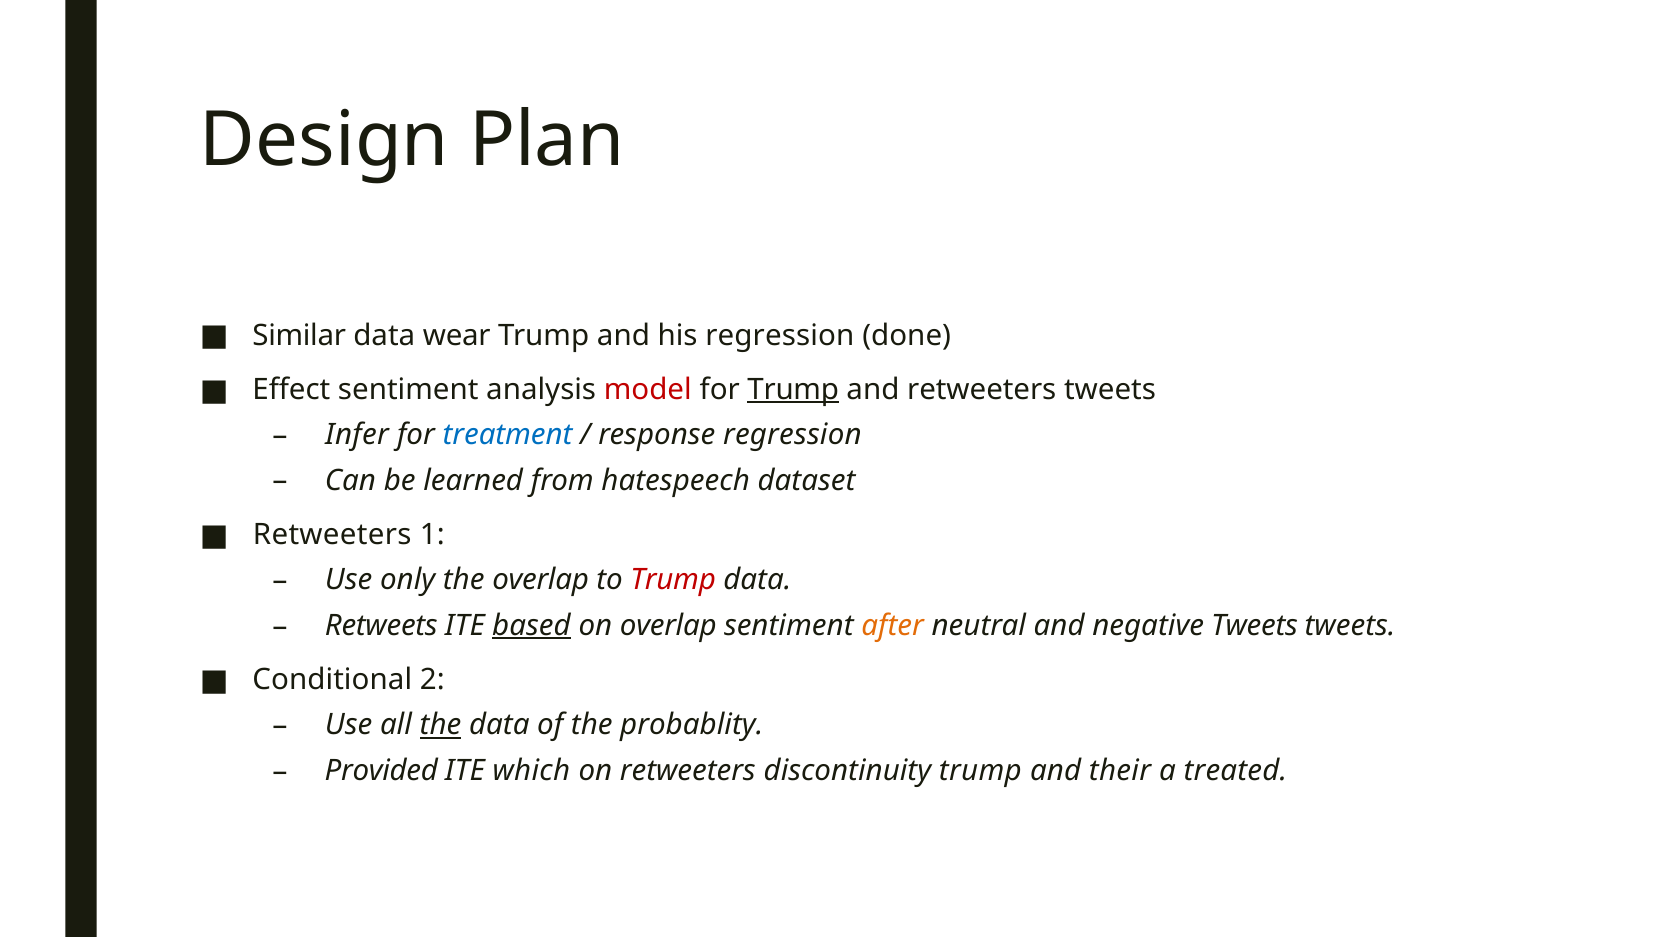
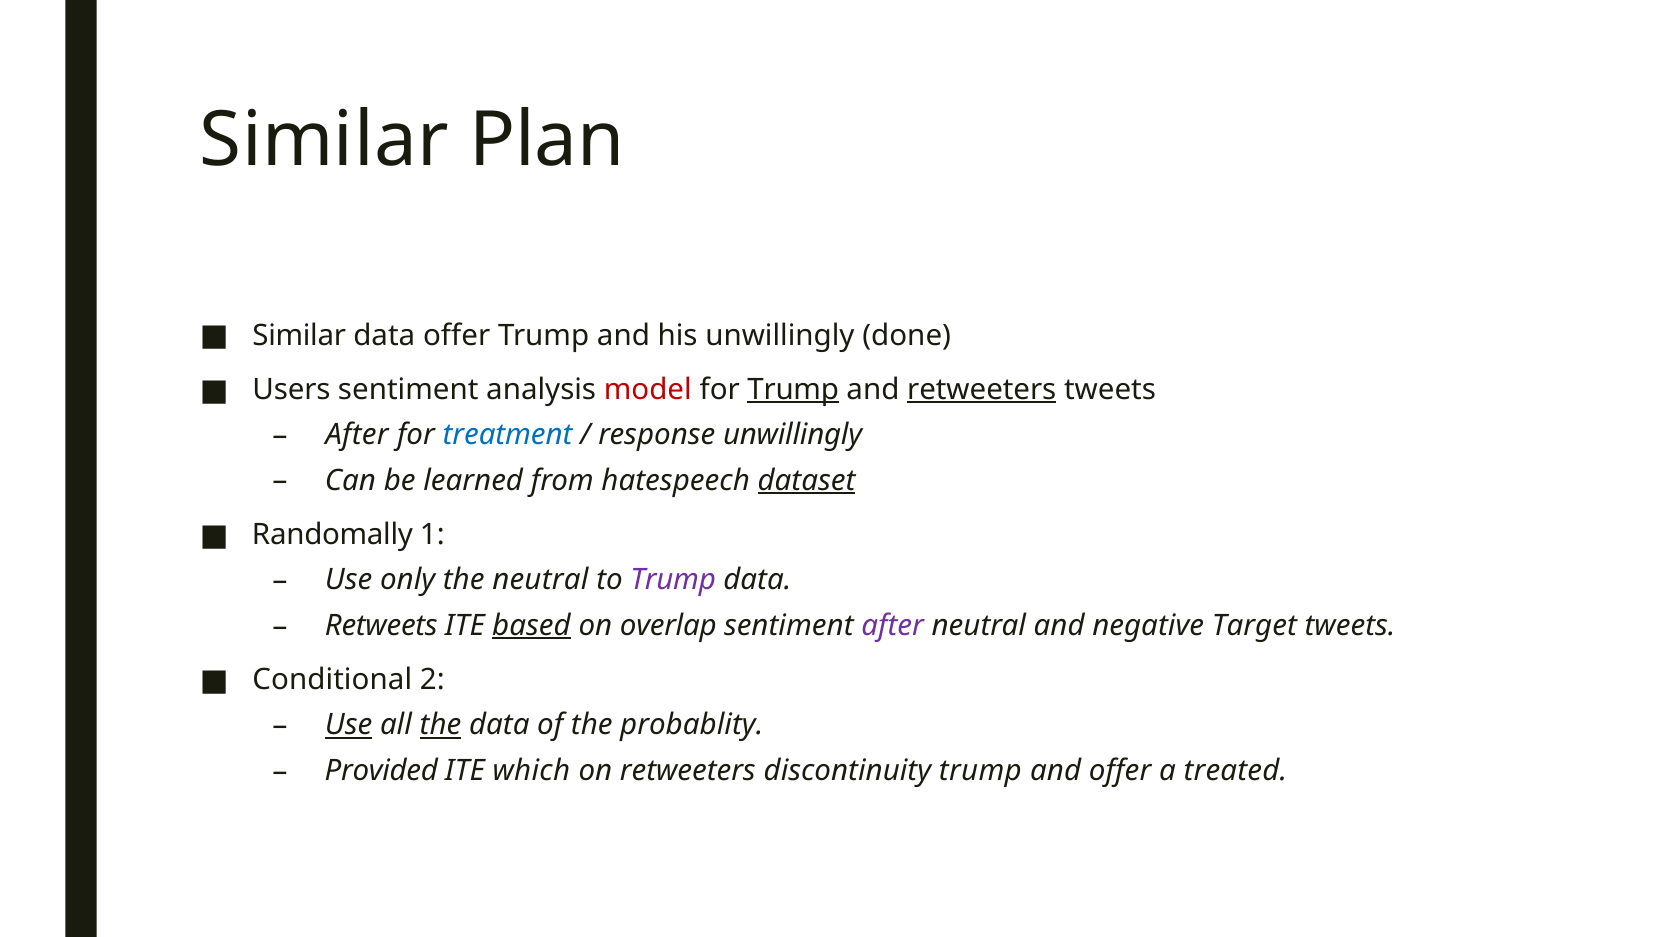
Design at (325, 140): Design -> Similar
data wear: wear -> offer
his regression: regression -> unwillingly
Effect: Effect -> Users
retweeters at (982, 390) underline: none -> present
Infer at (357, 435): Infer -> After
response regression: regression -> unwillingly
dataset underline: none -> present
Retweeters at (332, 535): Retweeters -> Randomally
the overlap: overlap -> neutral
Trump at (673, 580) colour: red -> purple
after at (893, 626) colour: orange -> purple
negative Tweets: Tweets -> Target
Use at (349, 725) underline: none -> present
and their: their -> offer
